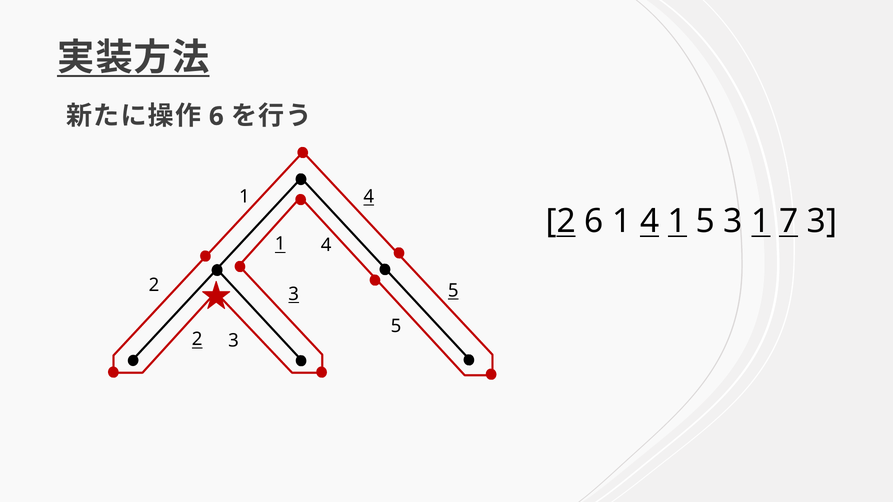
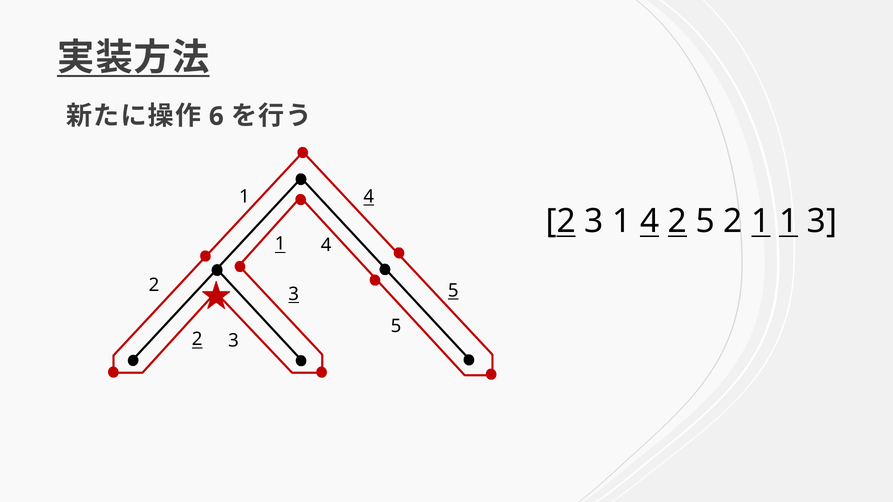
6 at (594, 221): 6 -> 3
4 1: 1 -> 2
3 at (733, 221): 3 -> 2
7 at (789, 221): 7 -> 1
